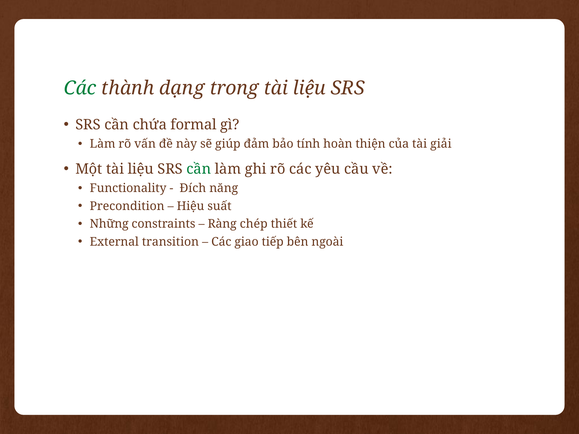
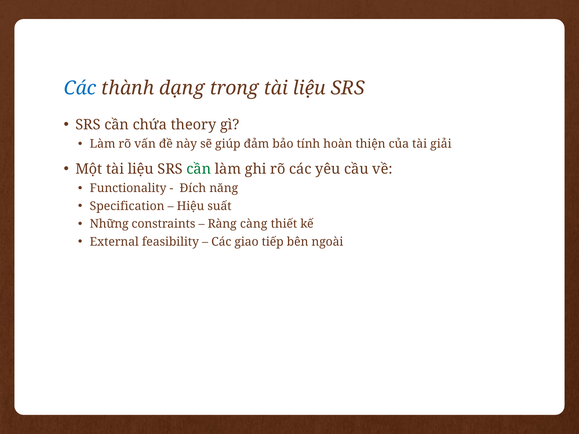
Các at (80, 88) colour: green -> blue
formal: formal -> theory
Precondition: Precondition -> Specification
chép: chép -> càng
transition: transition -> feasibility
